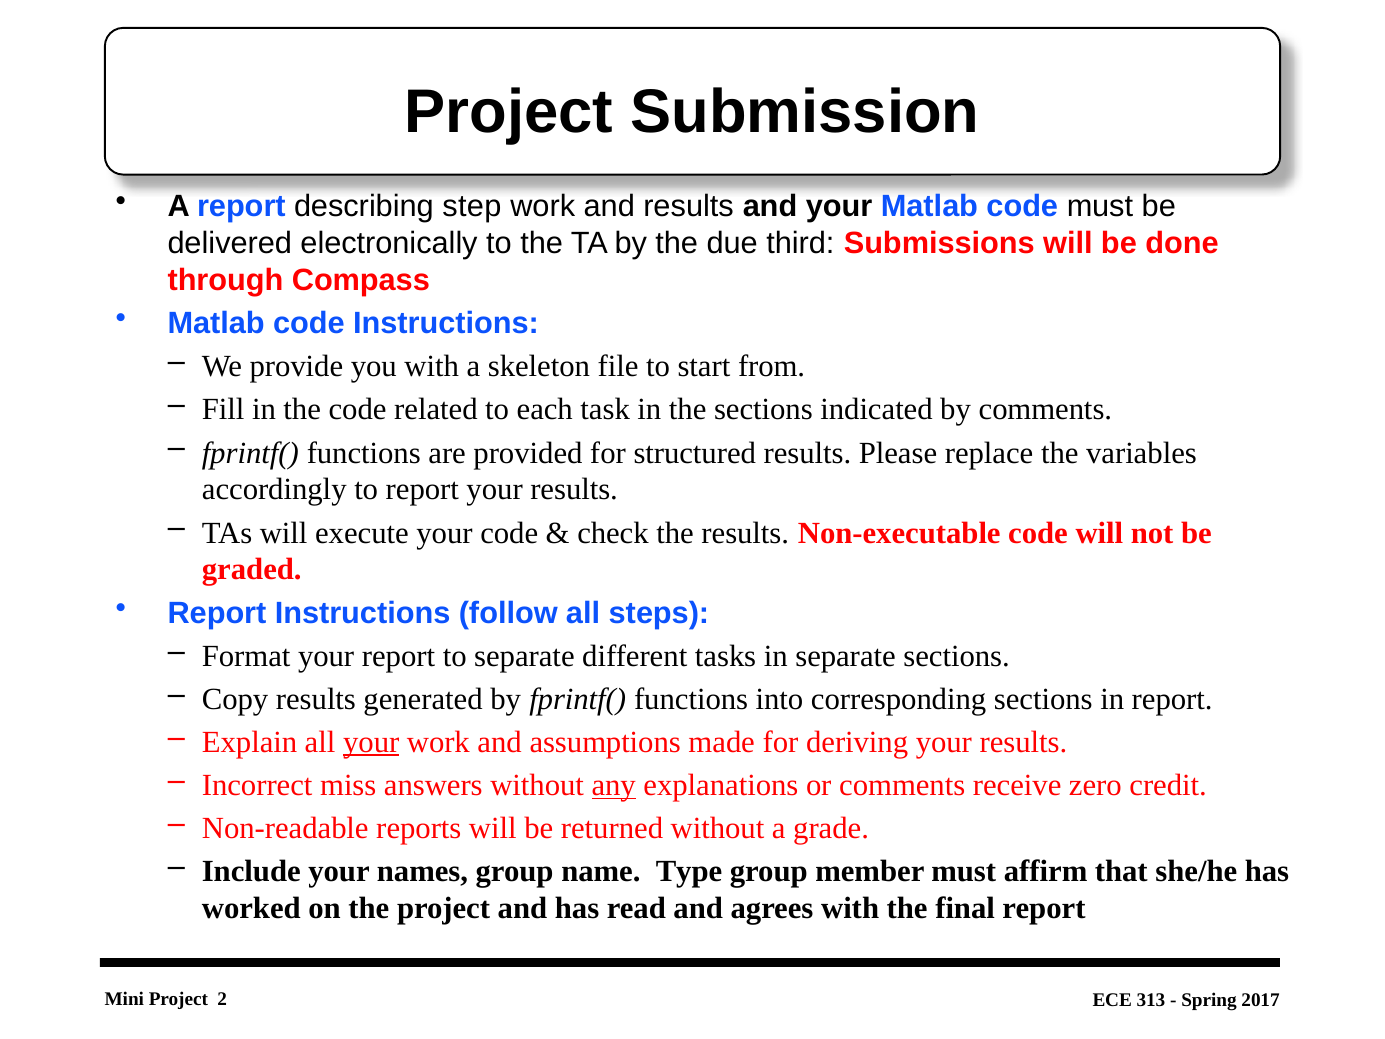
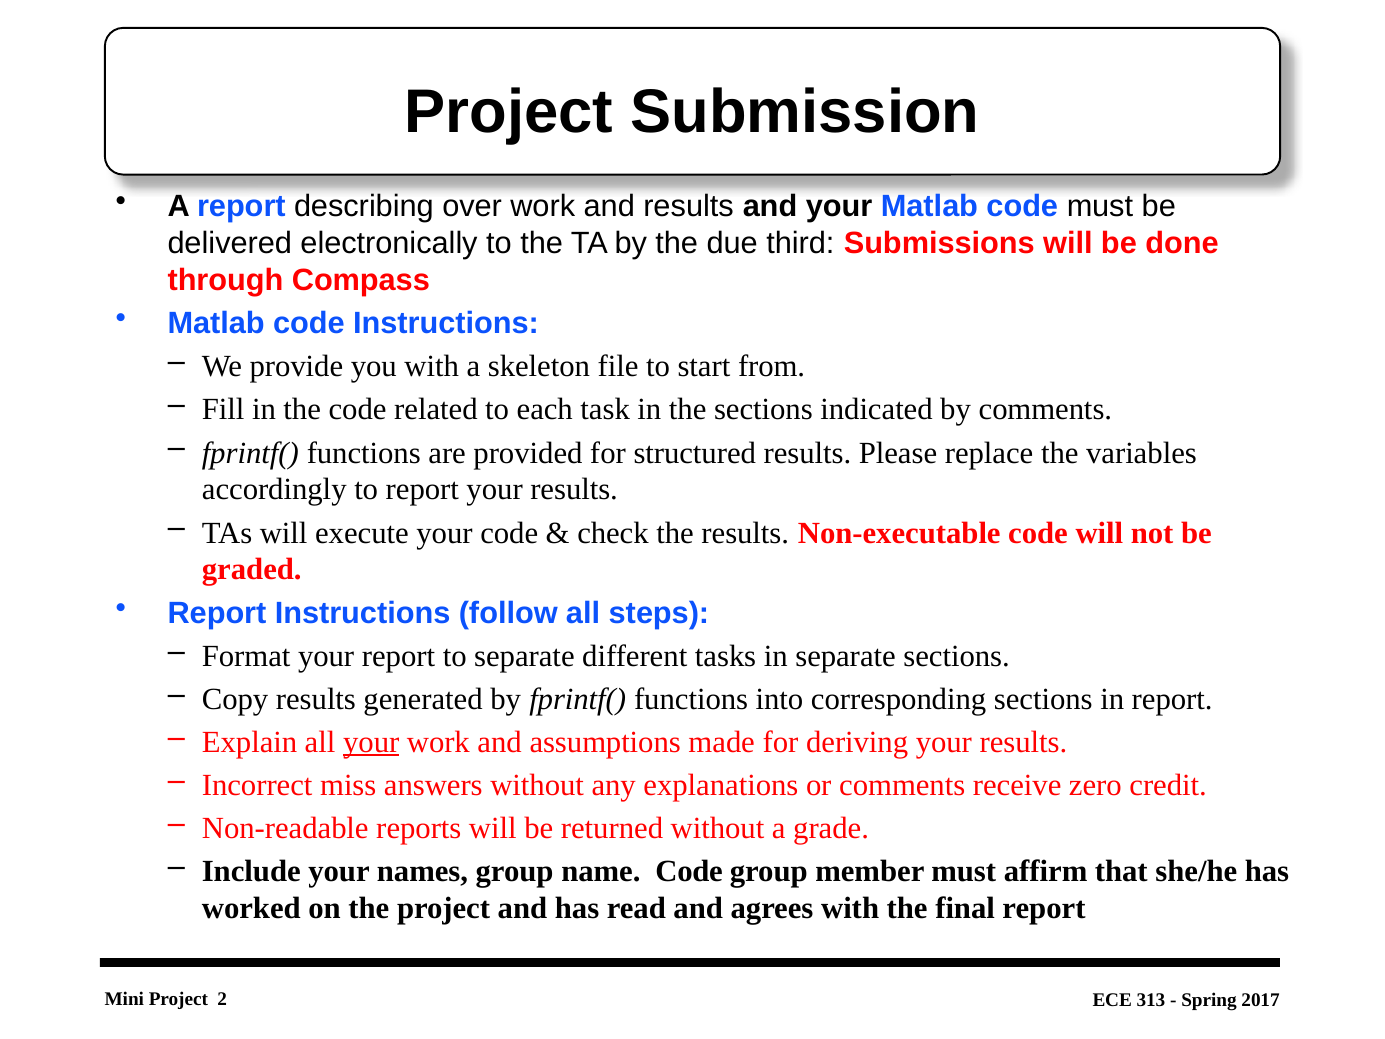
step: step -> over
any underline: present -> none
name Type: Type -> Code
